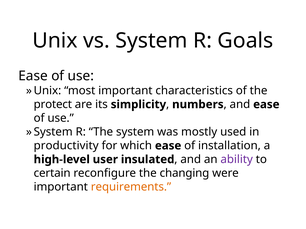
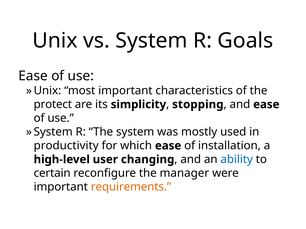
numbers: numbers -> stopping
insulated: insulated -> changing
ability colour: purple -> blue
changing: changing -> manager
